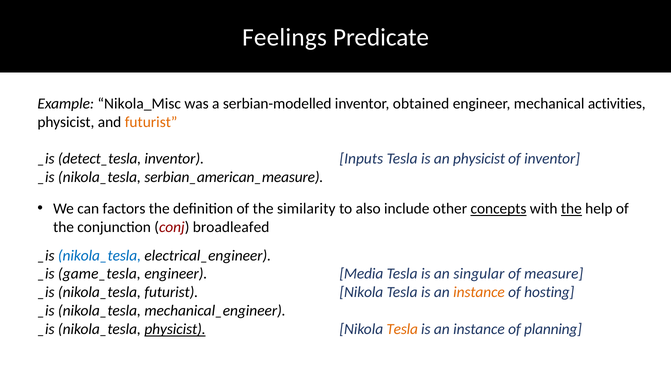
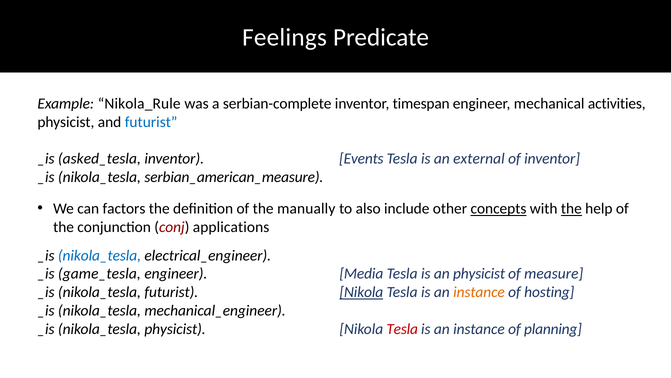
Nikola_Misc: Nikola_Misc -> Nikola_Rule
serbian-modelled: serbian-modelled -> serbian-complete
obtained: obtained -> timespan
futurist at (151, 122) colour: orange -> blue
detect_tesla: detect_tesla -> asked_tesla
Inputs: Inputs -> Events
an physicist: physicist -> external
similarity: similarity -> manually
broadleafed: broadleafed -> applications
an singular: singular -> physicist
Nikola at (361, 292) underline: none -> present
physicist at (175, 329) underline: present -> none
Tesla at (402, 329) colour: orange -> red
